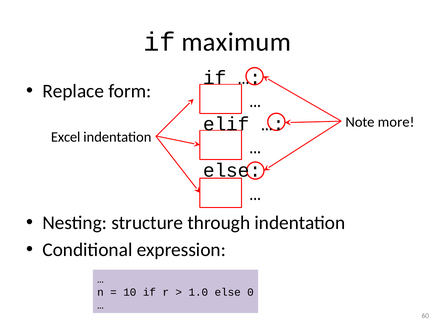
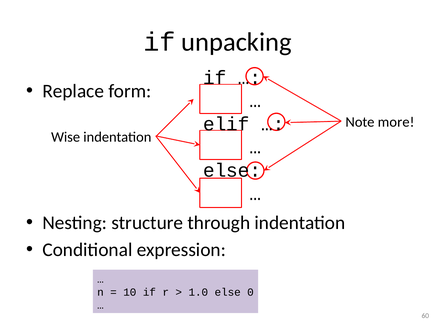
maximum: maximum -> unpacking
Excel: Excel -> Wise
